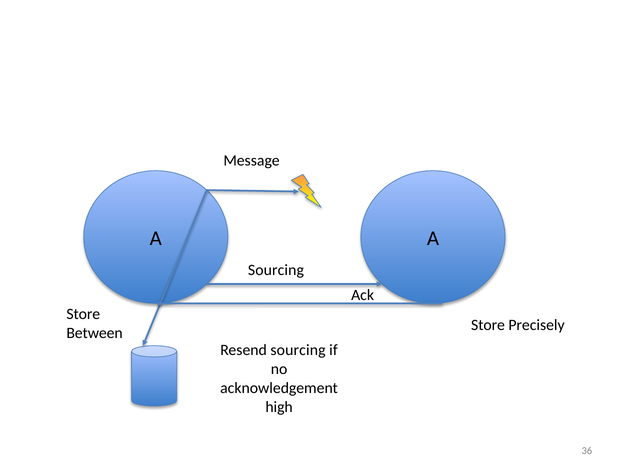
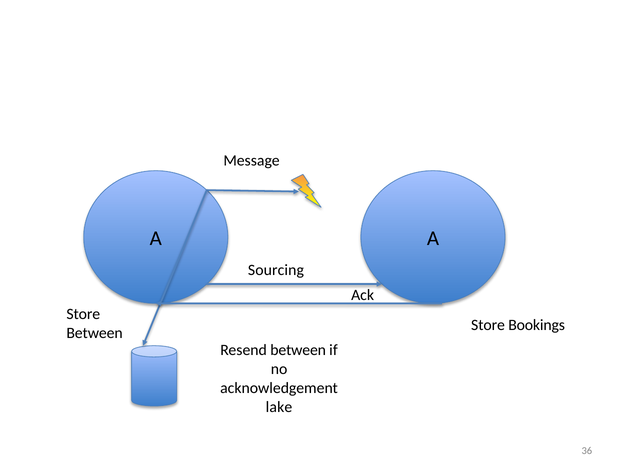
Precisely: Precisely -> Bookings
Resend sourcing: sourcing -> between
high: high -> lake
